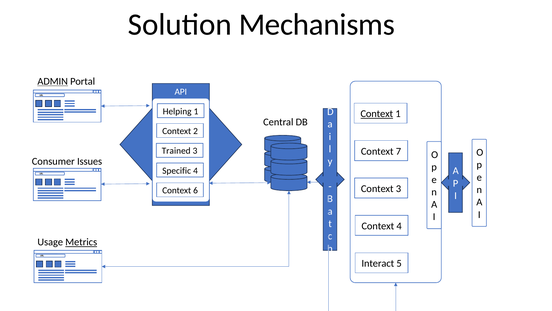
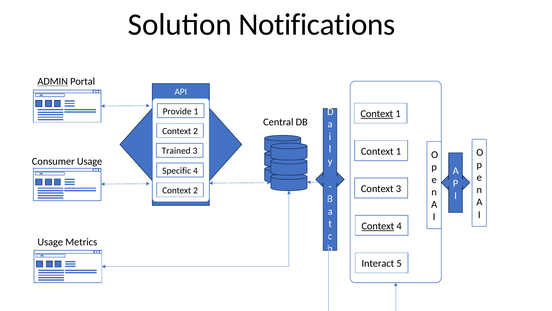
Mechanisms: Mechanisms -> Notifications
Helping: Helping -> Provide
7 at (399, 151): 7 -> 1
Consumer Issues: Issues -> Usage
6 at (196, 190): 6 -> 2
Context at (378, 226) underline: none -> present
Metrics underline: present -> none
